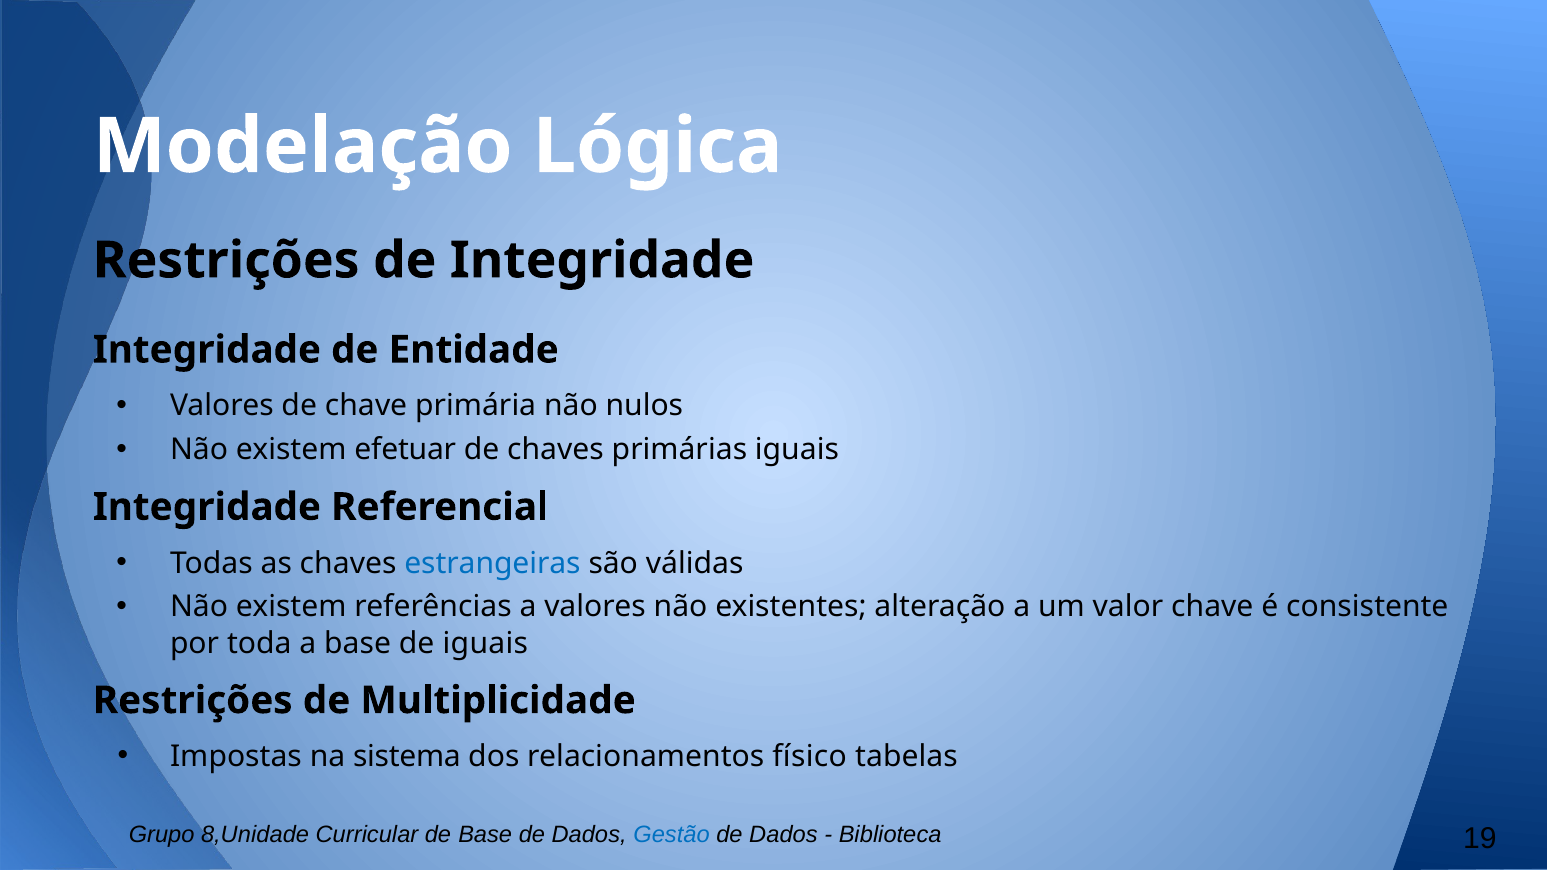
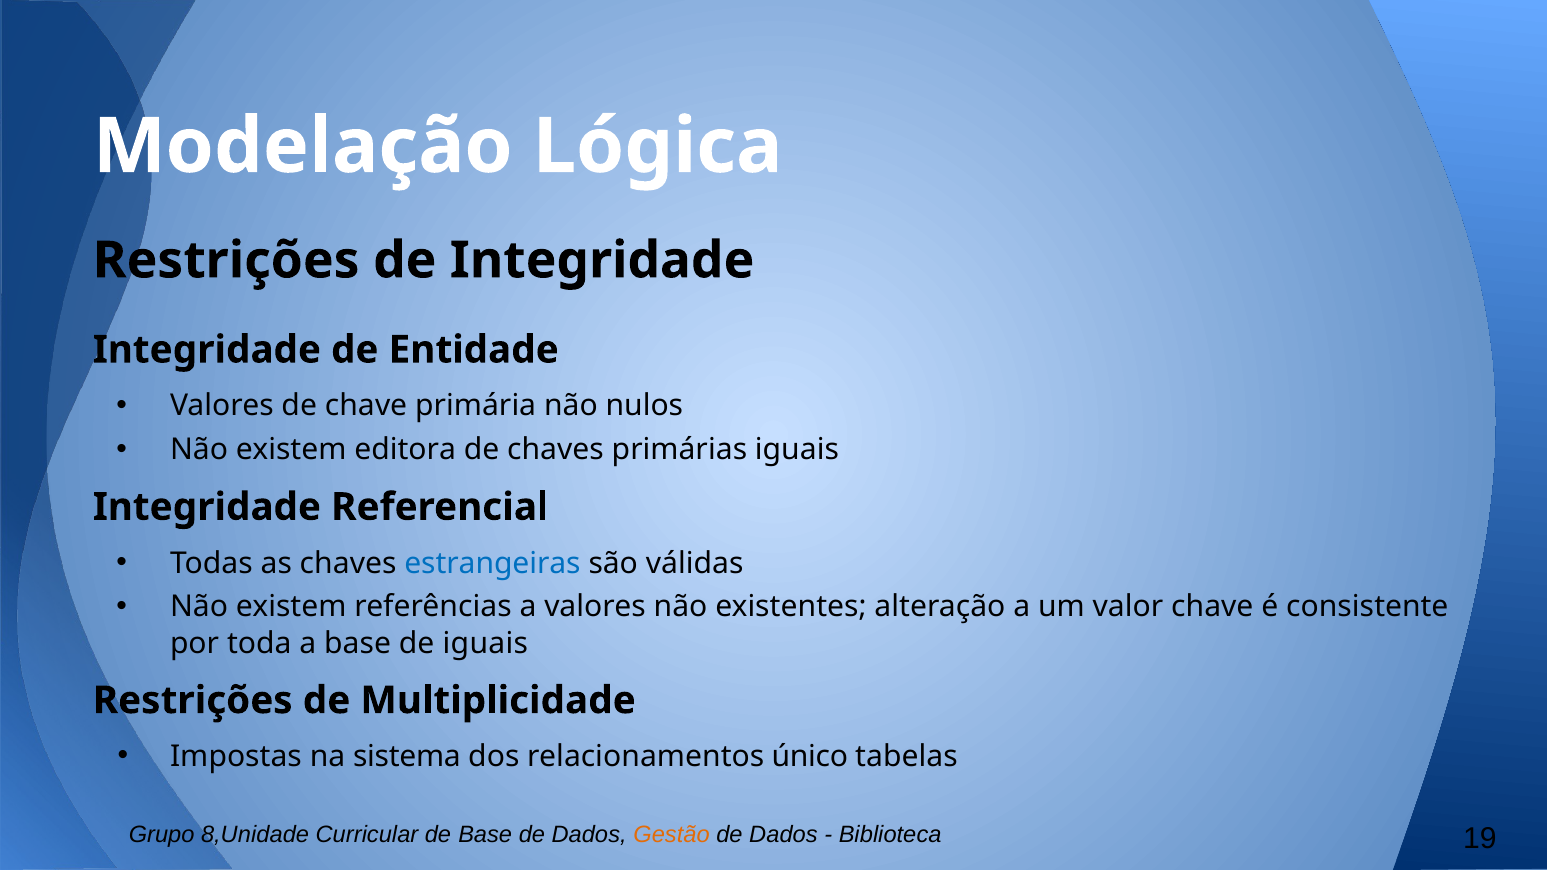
efetuar: efetuar -> editora
físico: físico -> único
Gestão colour: blue -> orange
